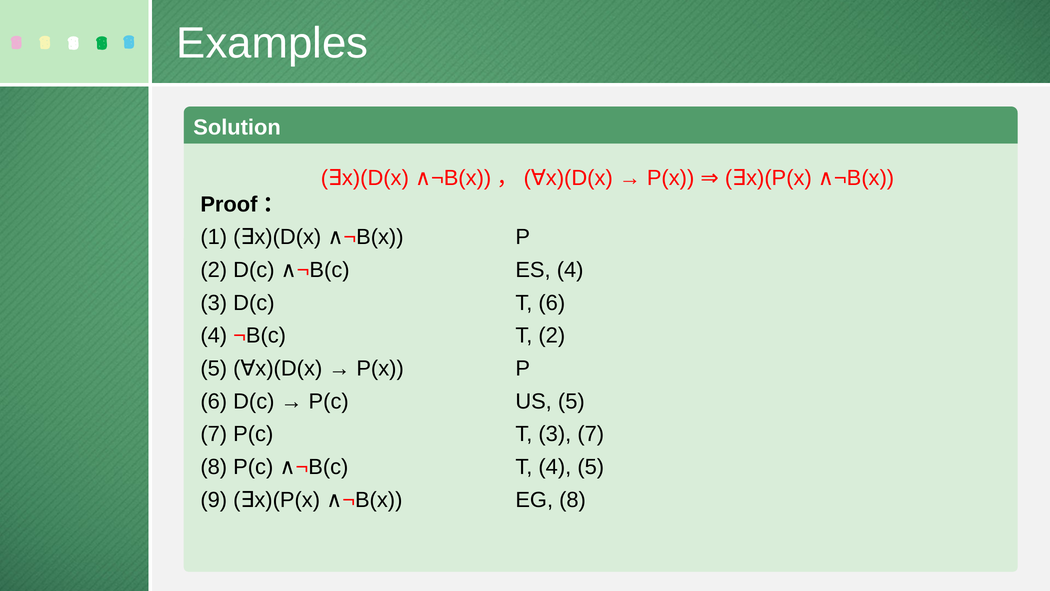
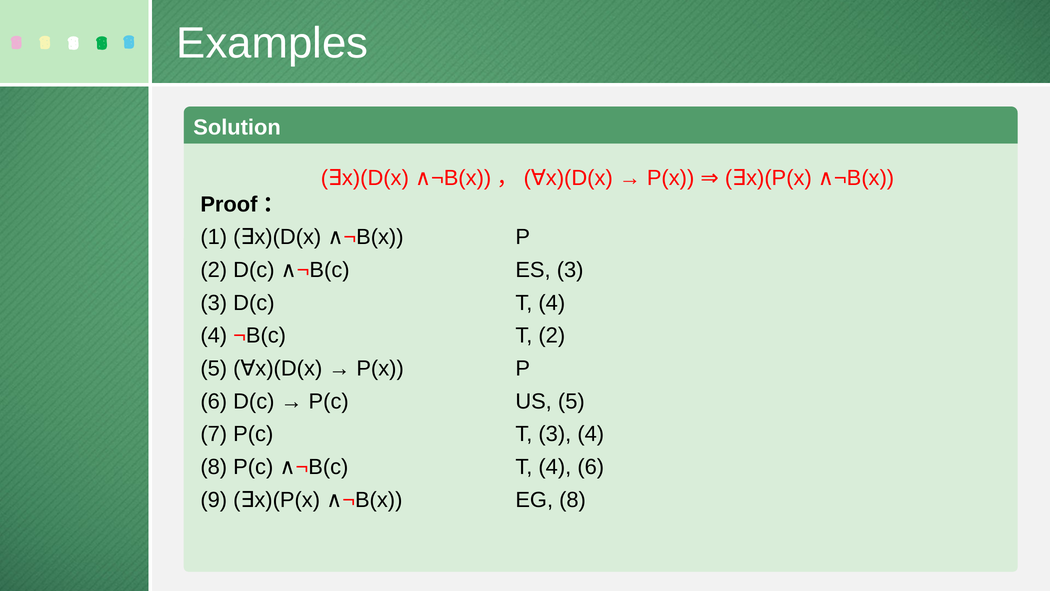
ES 4: 4 -> 3
D(c T 6: 6 -> 4
3 7: 7 -> 4
4 5: 5 -> 6
